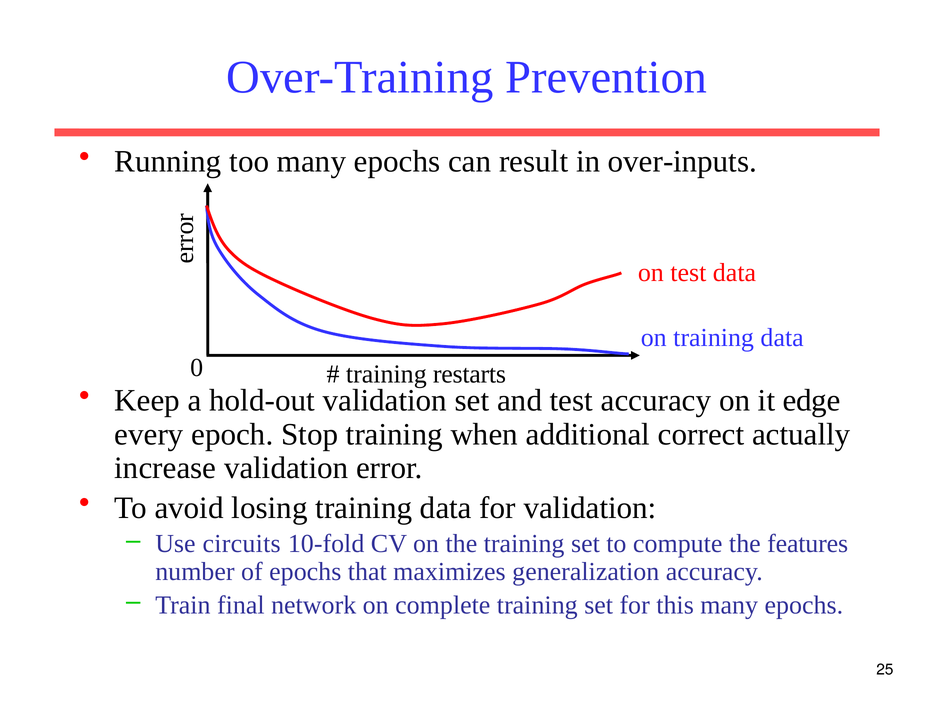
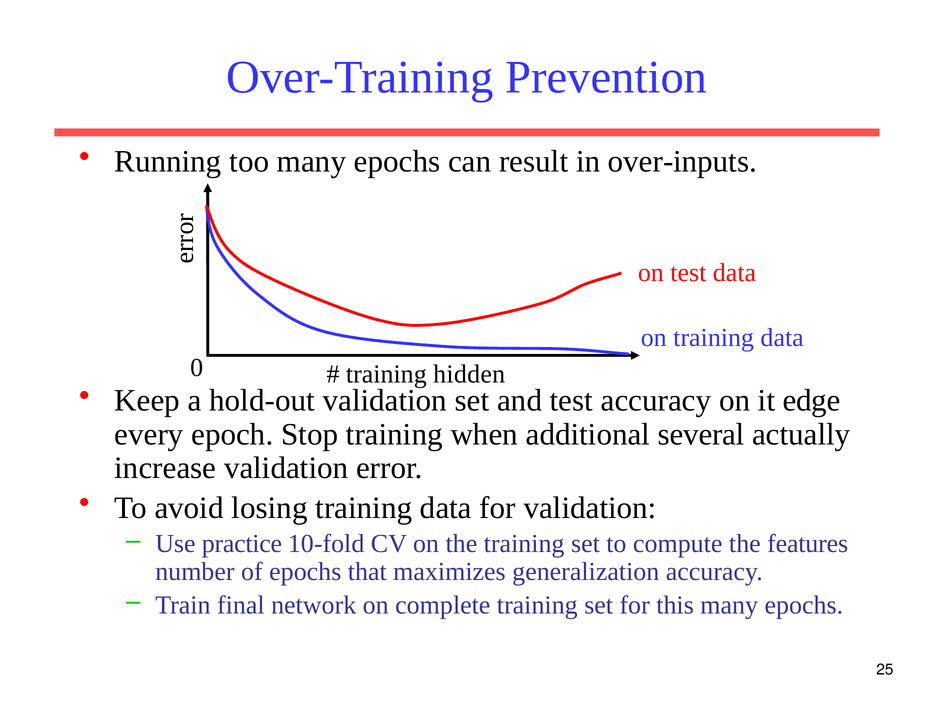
restarts: restarts -> hidden
correct: correct -> several
circuits: circuits -> practice
